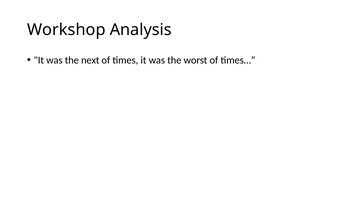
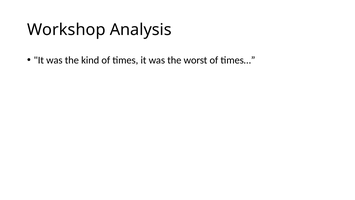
next: next -> kind
